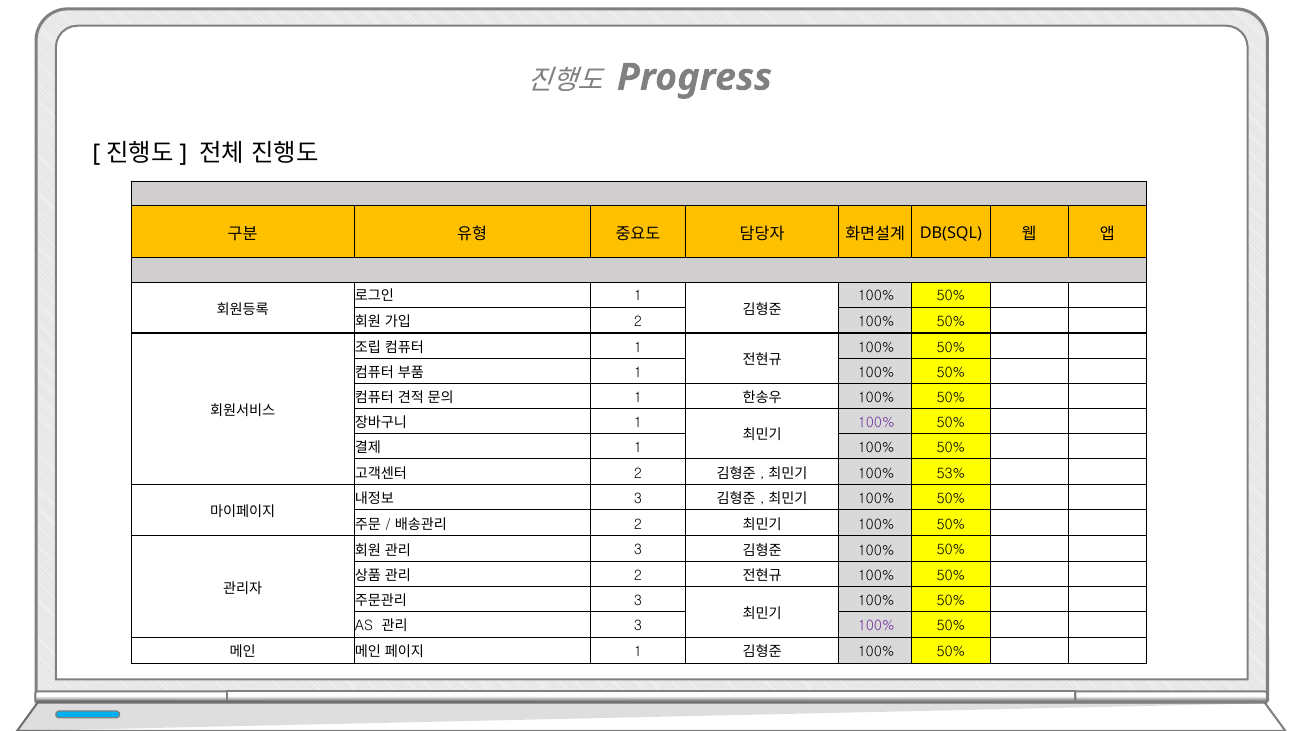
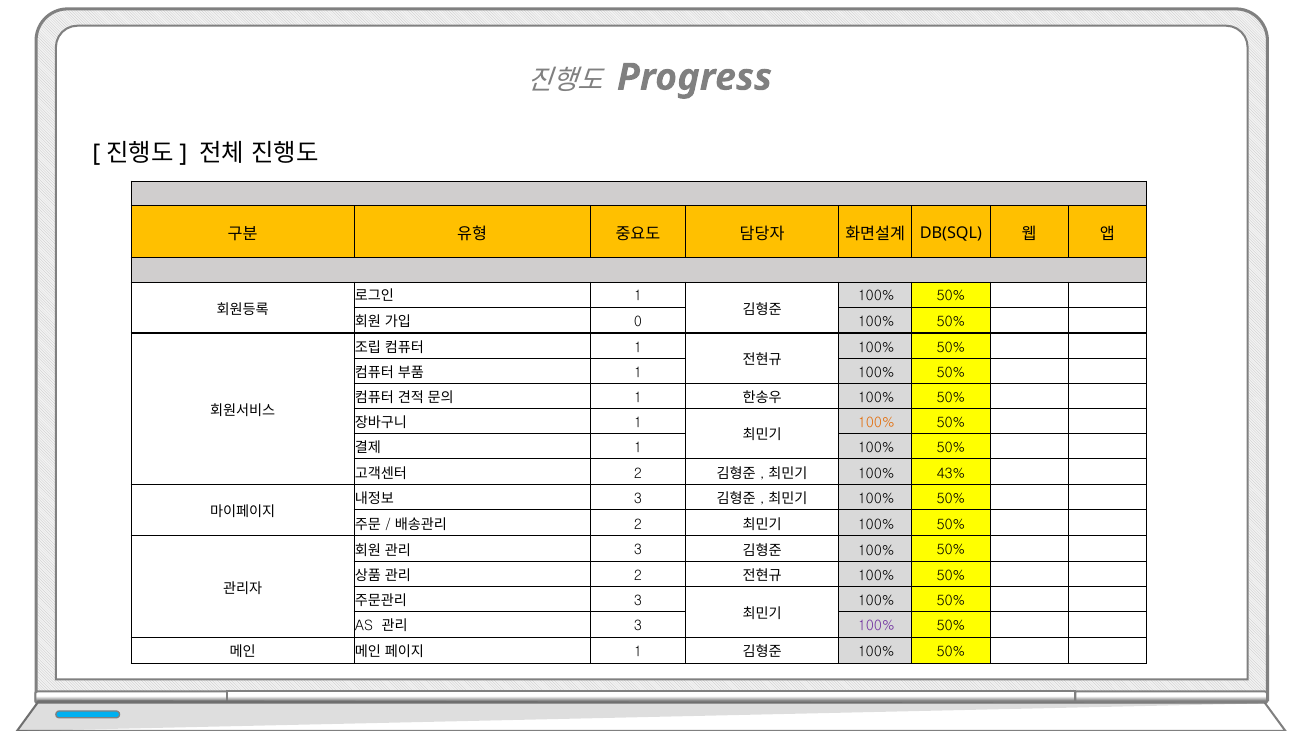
2 at (638, 322): 2 -> 0
100% at (876, 423) colour: purple -> orange
53%: 53% -> 43%
